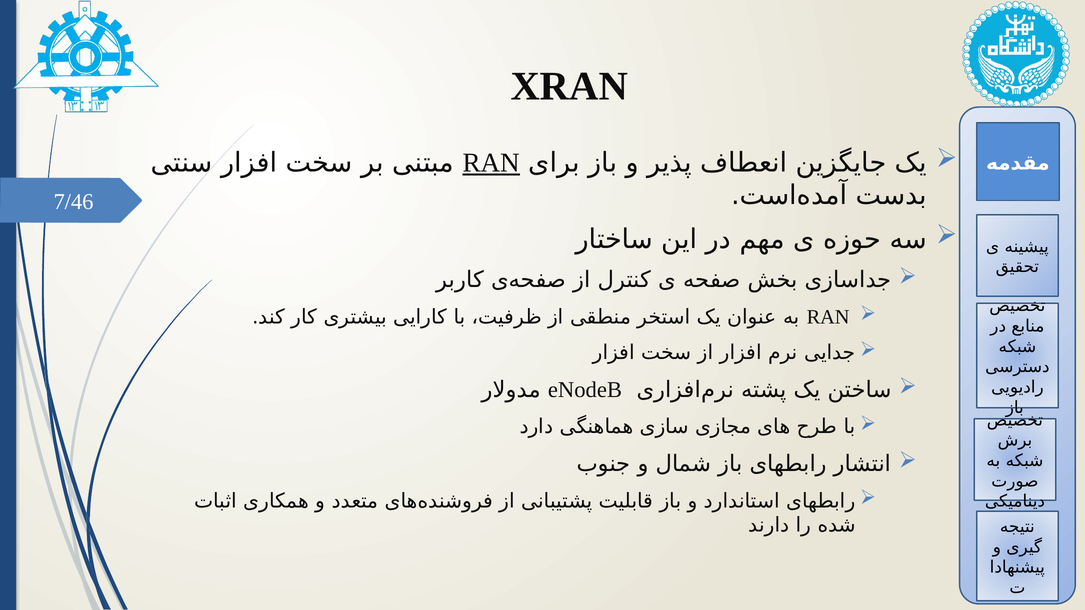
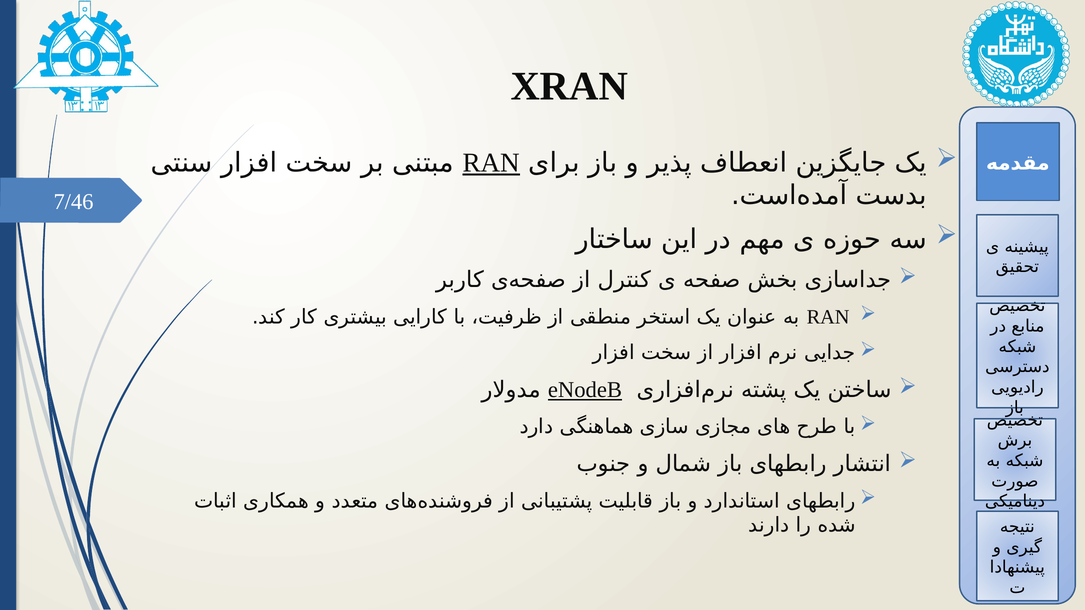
eNodeB underline: none -> present
